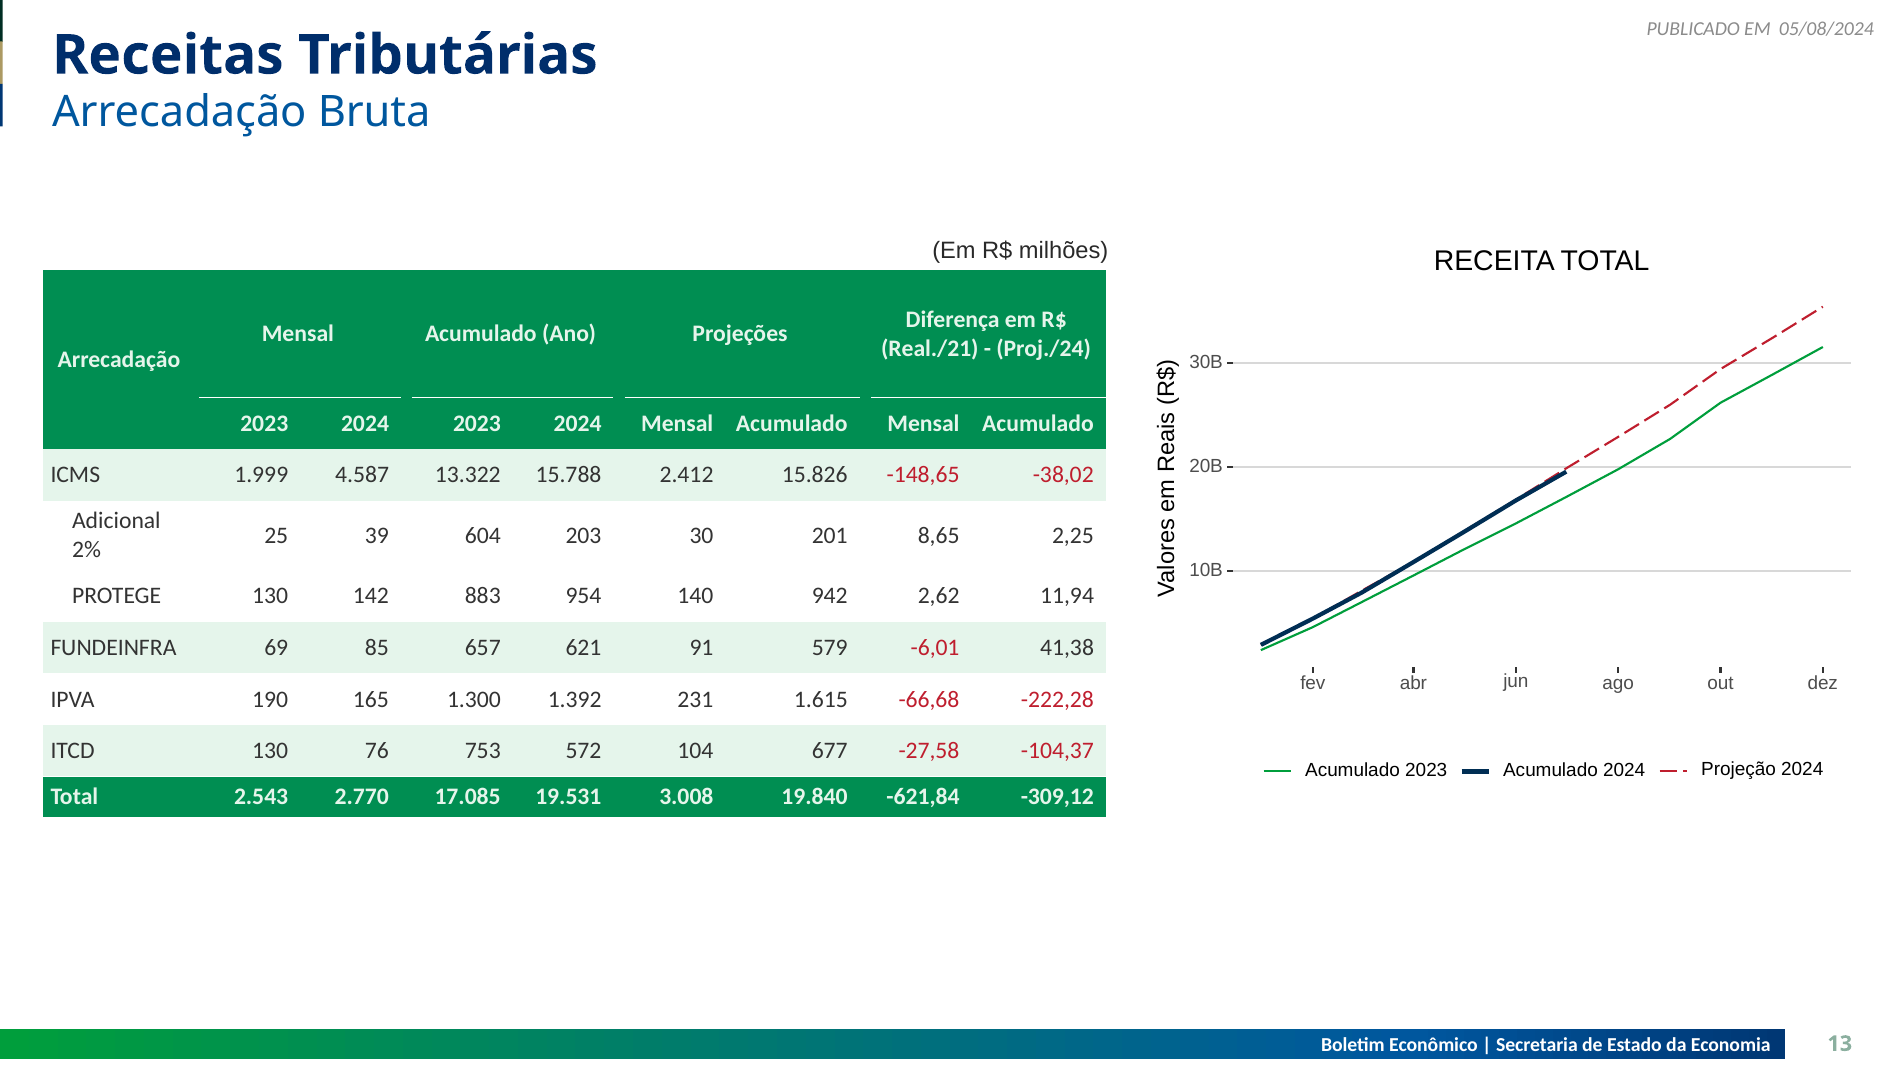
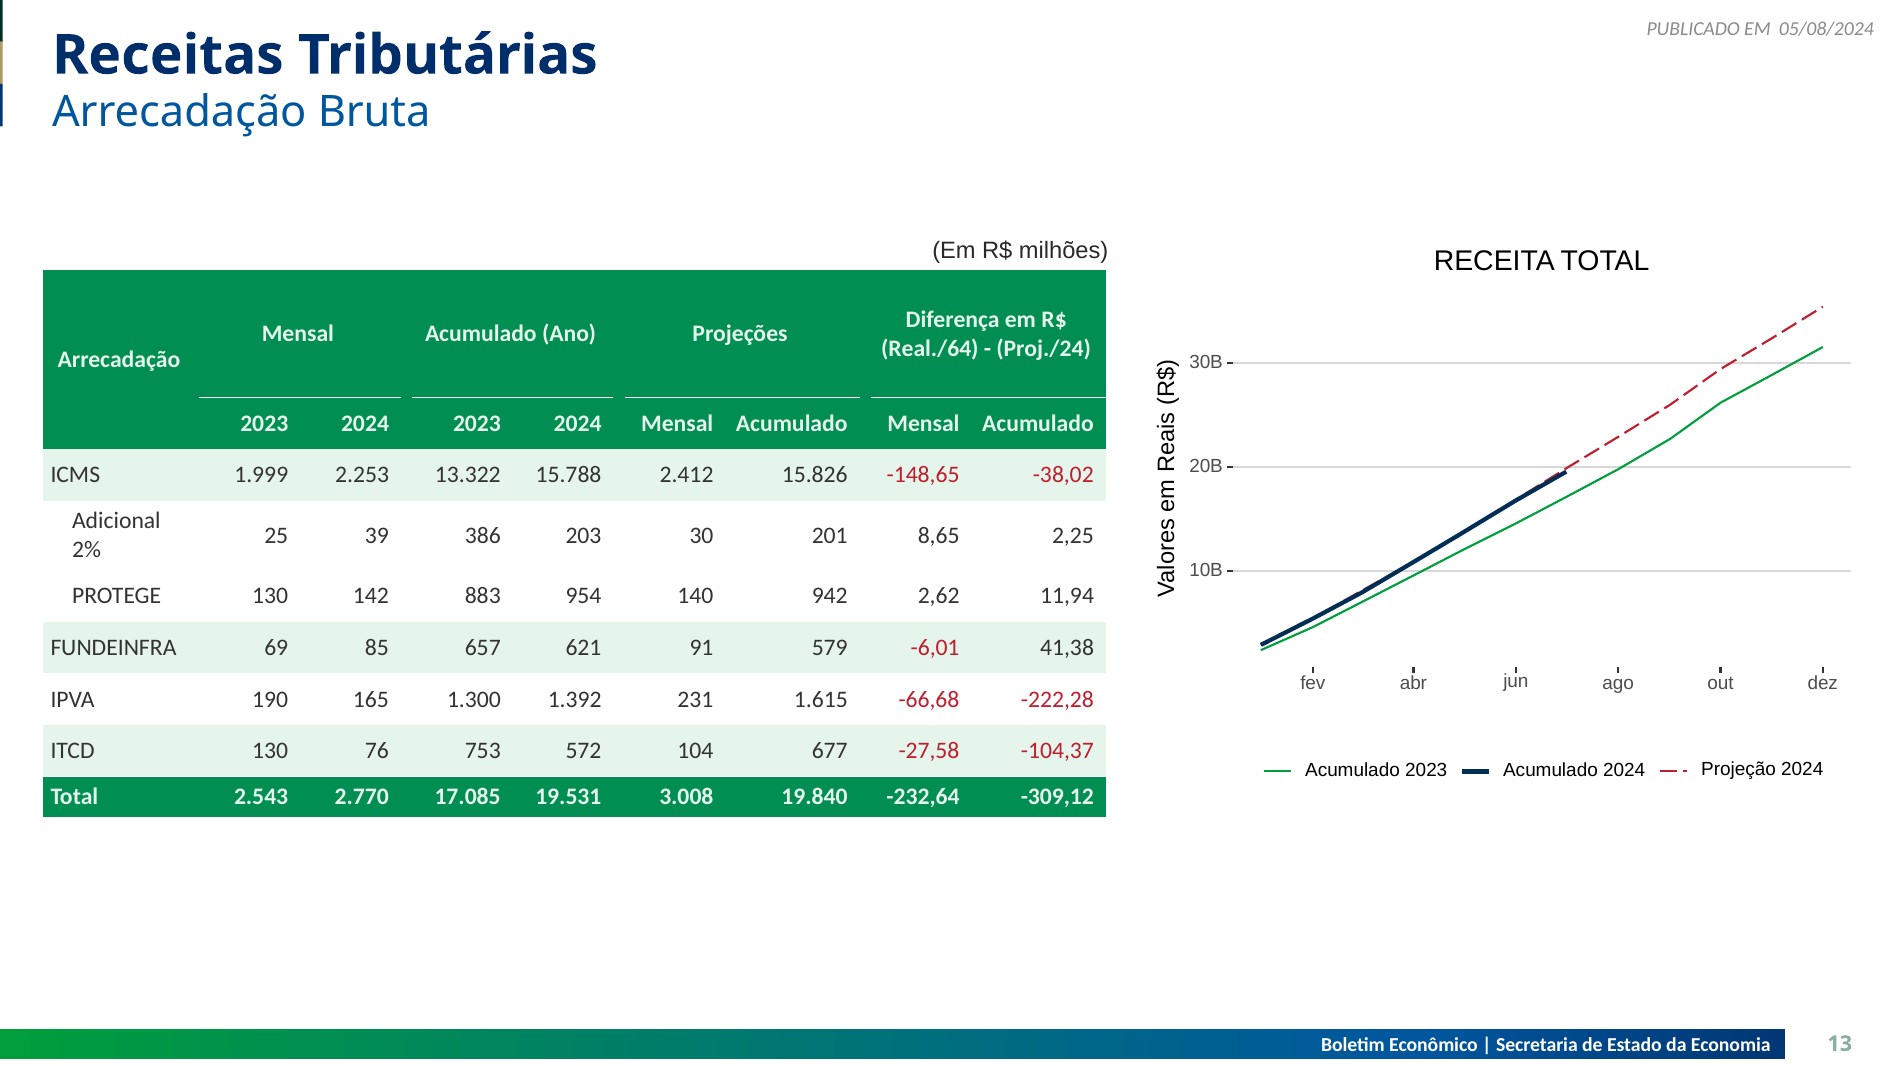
Real./21: Real./21 -> Real./64
4.587: 4.587 -> 2.253
604: 604 -> 386
-621,84: -621,84 -> -232,64
